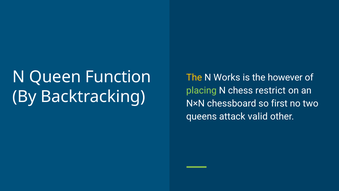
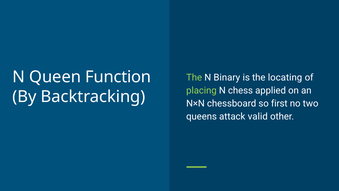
The at (194, 77) colour: yellow -> light green
Works: Works -> Binary
however: however -> locating
restrict: restrict -> applied
